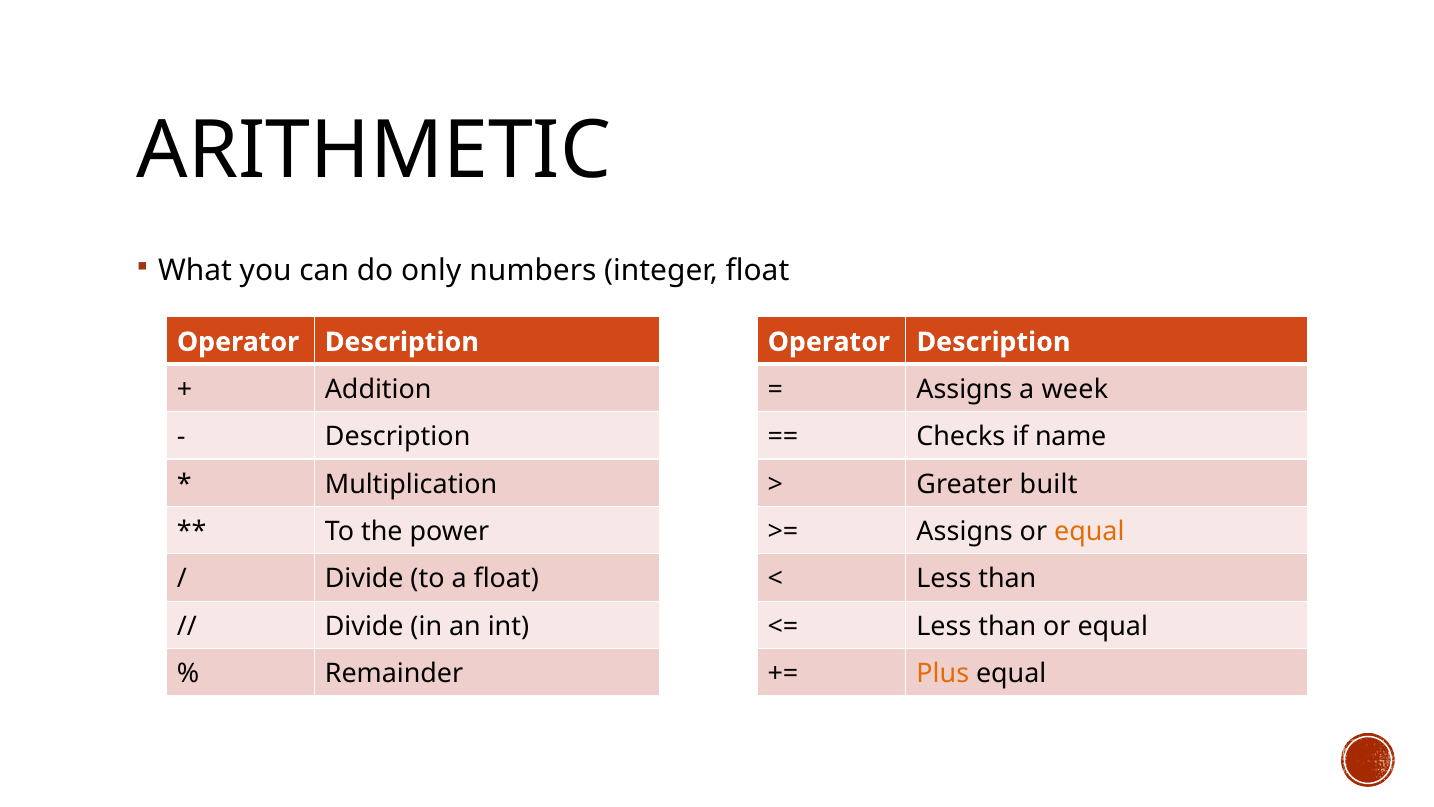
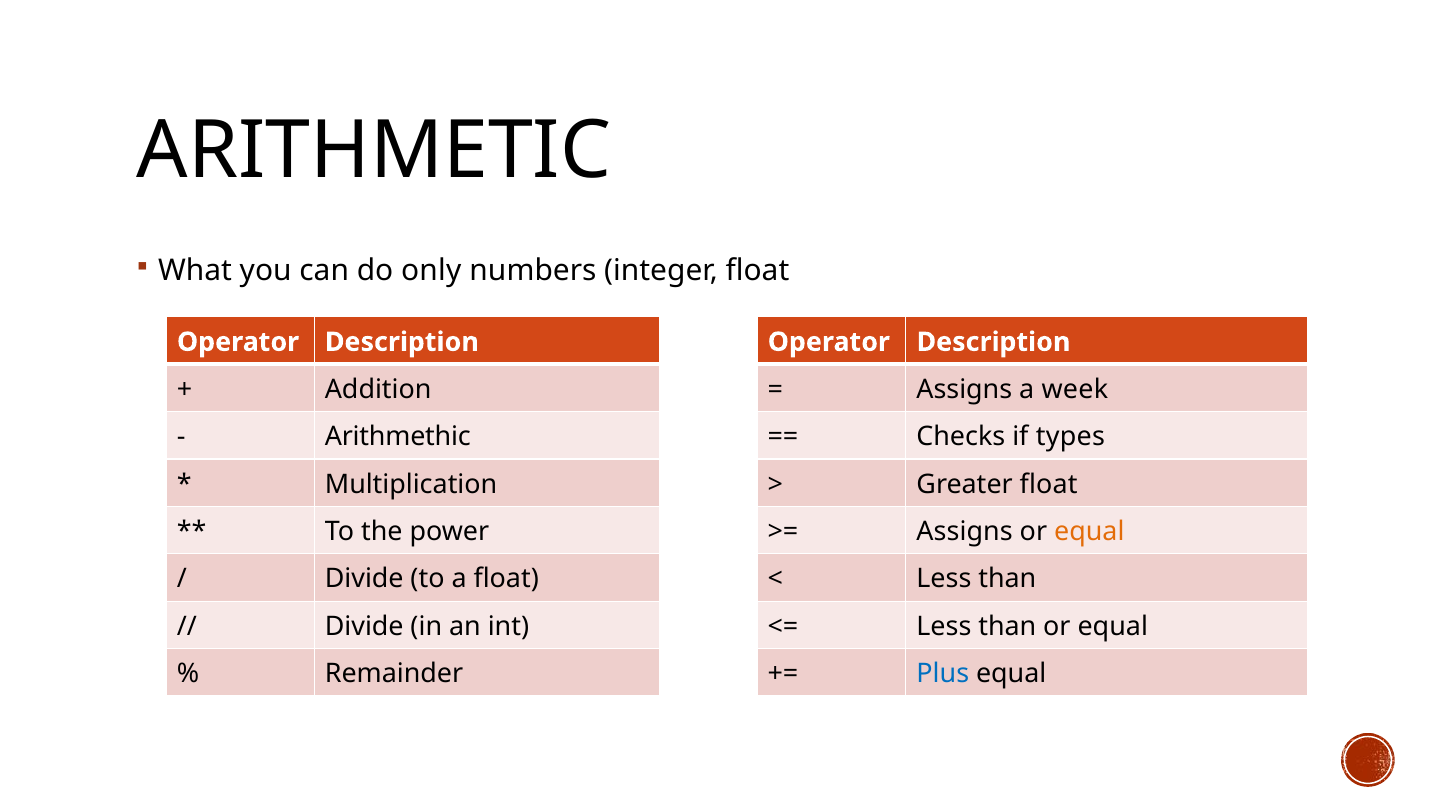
Description at (398, 437): Description -> Arithmethic
name: name -> types
Greater built: built -> float
Plus colour: orange -> blue
